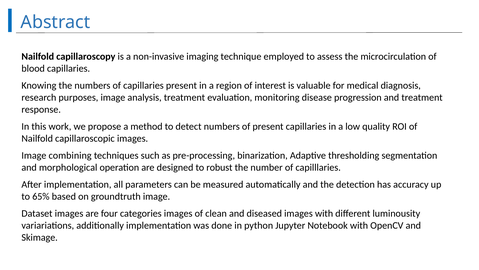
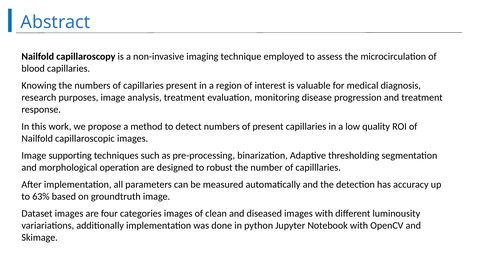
combining: combining -> supporting
65%: 65% -> 63%
